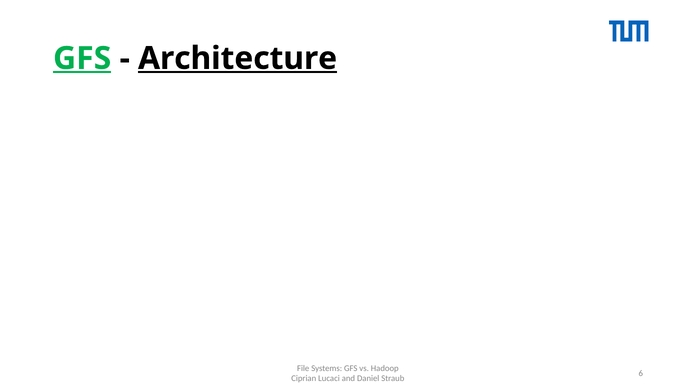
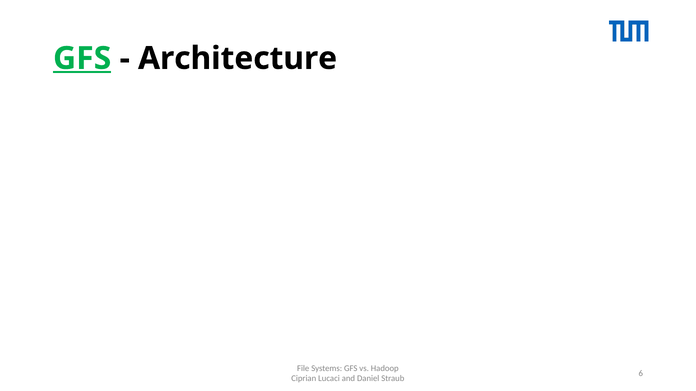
Architecture underline: present -> none
